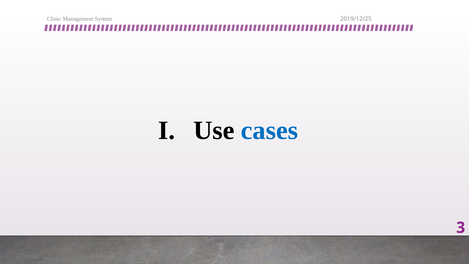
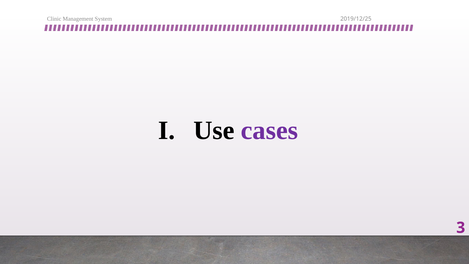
cases colour: blue -> purple
